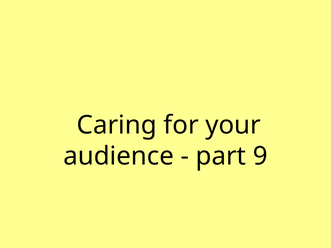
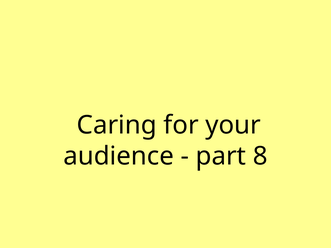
9: 9 -> 8
